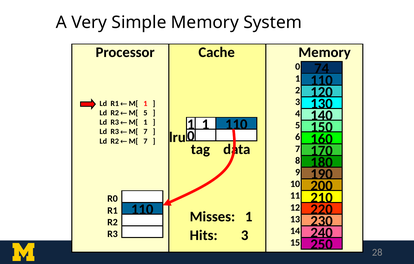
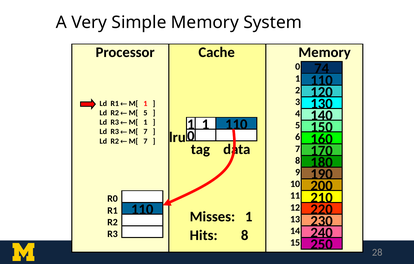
Hits 3: 3 -> 8
